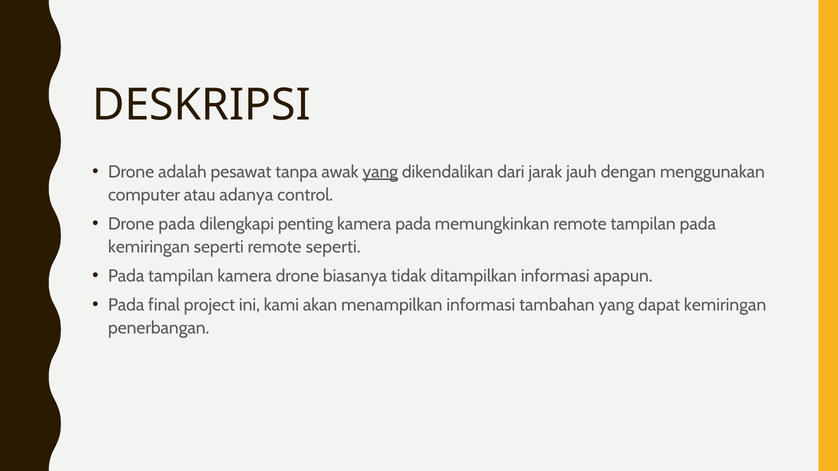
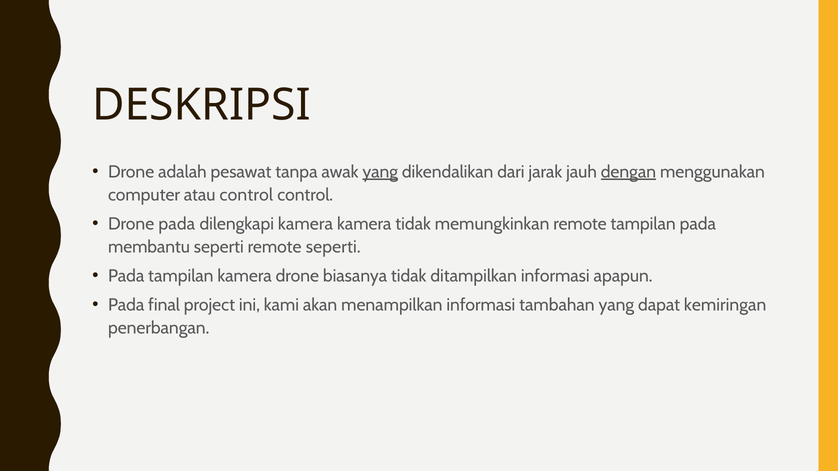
dengan underline: none -> present
atau adanya: adanya -> control
dilengkapi penting: penting -> kamera
kamera pada: pada -> tidak
kemiringan at (149, 247): kemiringan -> membantu
